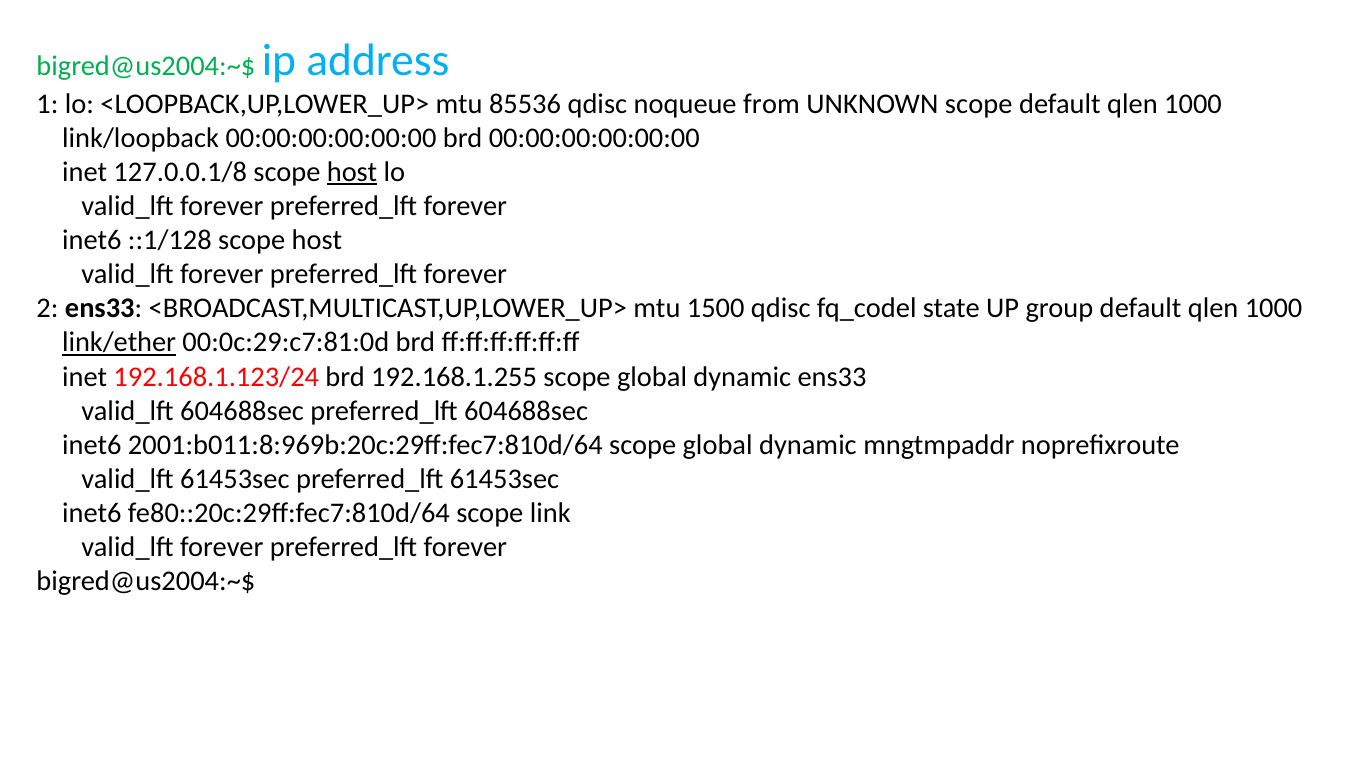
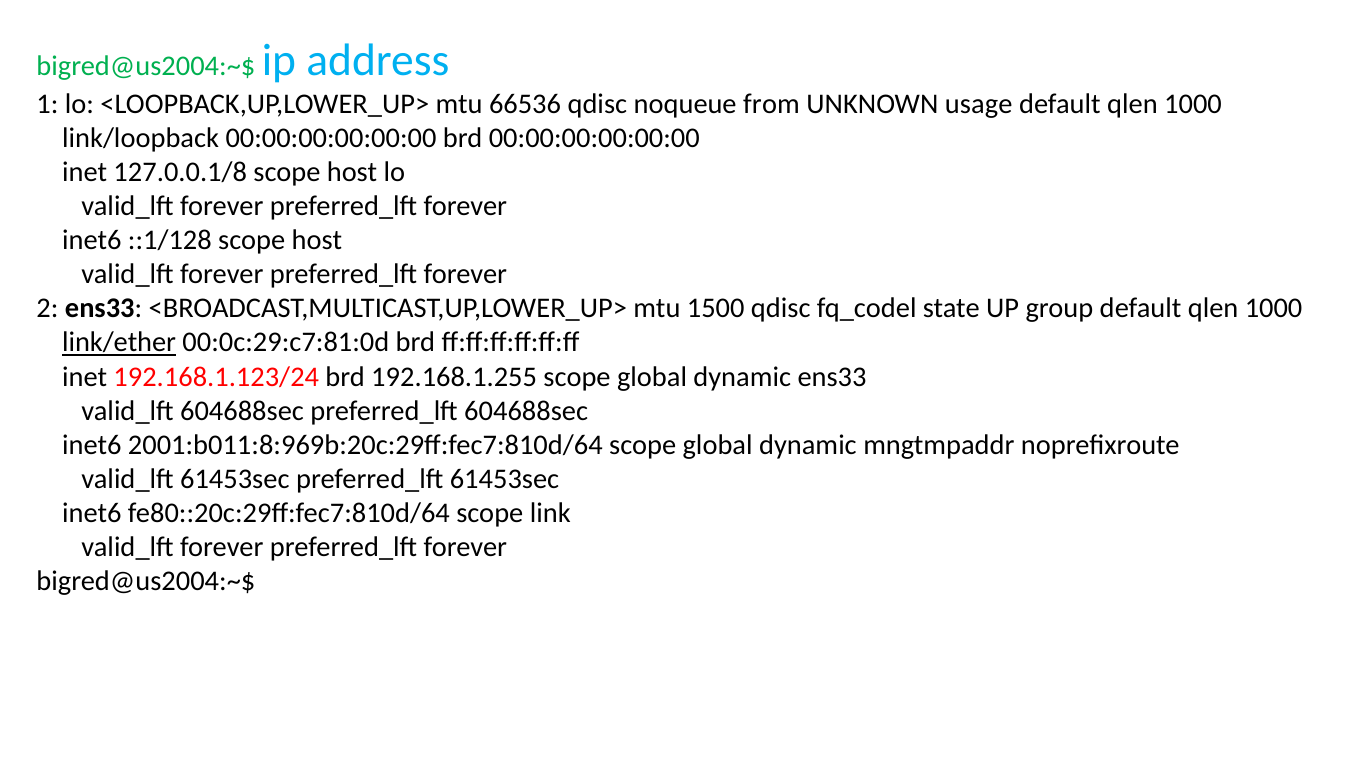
85536: 85536 -> 66536
UNKNOWN scope: scope -> usage
host at (352, 172) underline: present -> none
